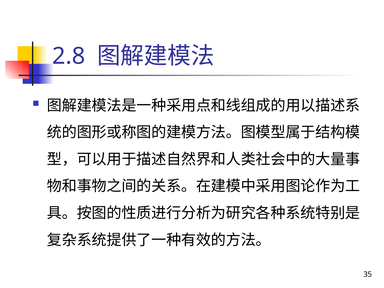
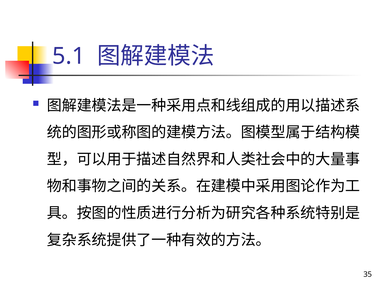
2.8: 2.8 -> 5.1
